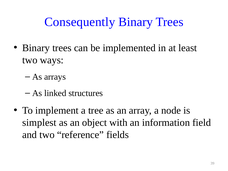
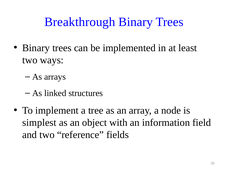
Consequently: Consequently -> Breakthrough
